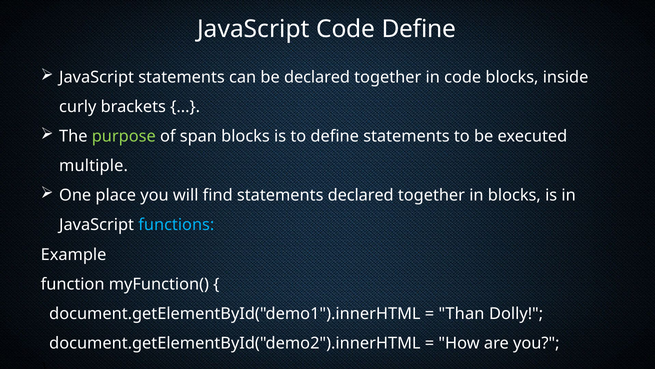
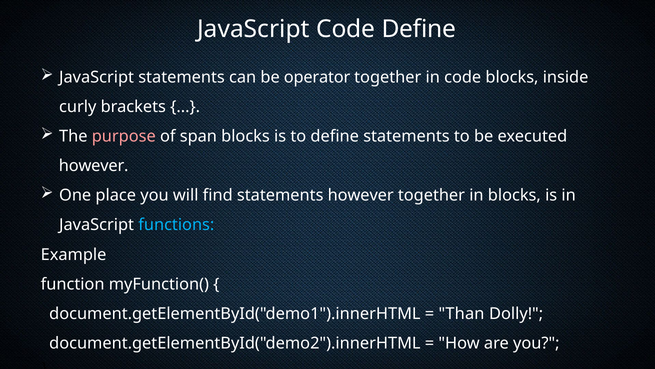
be declared: declared -> operator
purpose colour: light green -> pink
multiple at (94, 166): multiple -> however
statements declared: declared -> however
